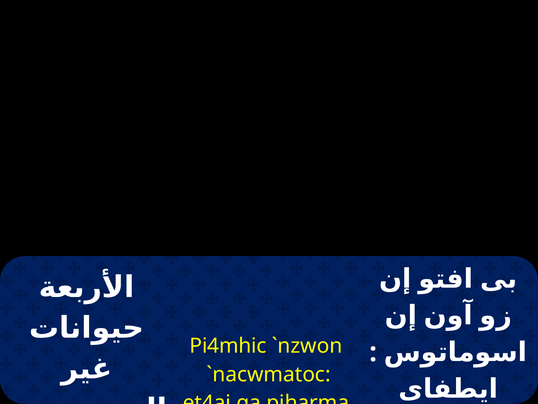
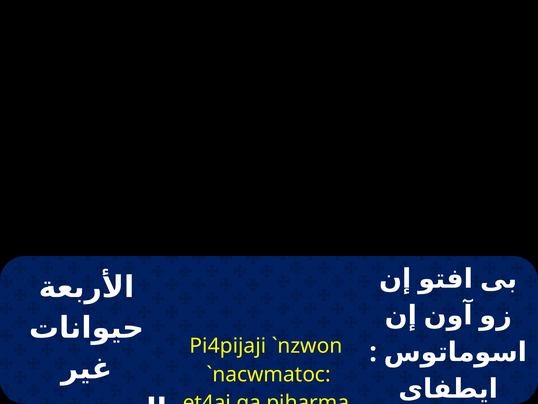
Pi4mhic: Pi4mhic -> Pi4pijaji
